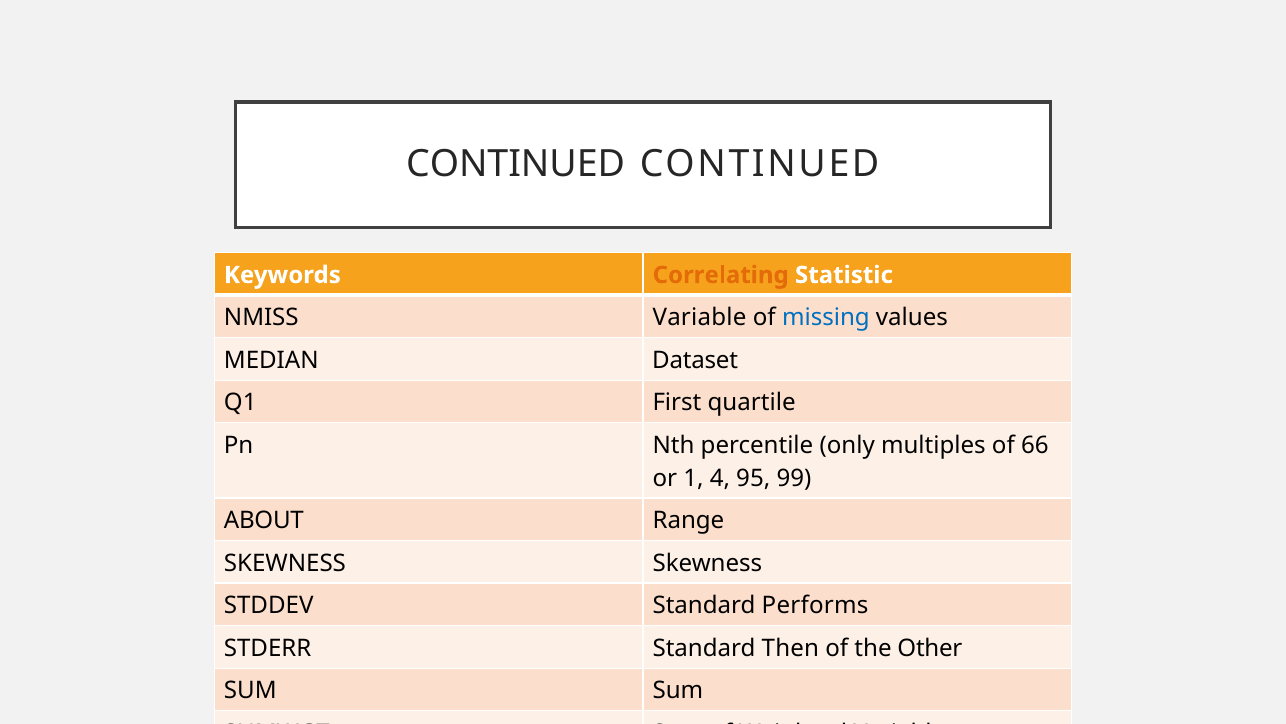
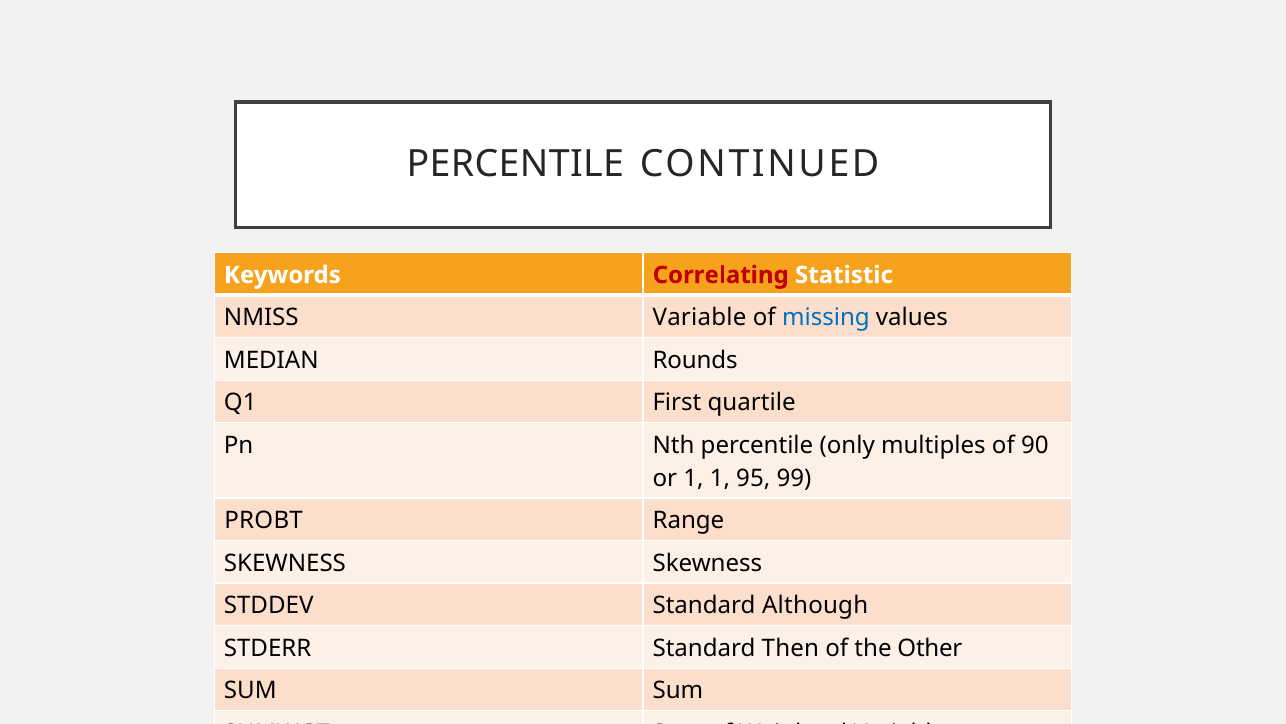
CONTINUED at (516, 164): CONTINUED -> PERCENTILE
Correlating at (721, 275) colour: orange -> red
Dataset: Dataset -> Rounds
66: 66 -> 90
1 4: 4 -> 1
ABOUT: ABOUT -> PROBT
Performs: Performs -> Although
